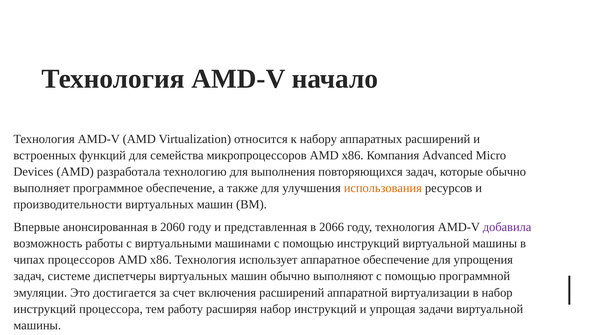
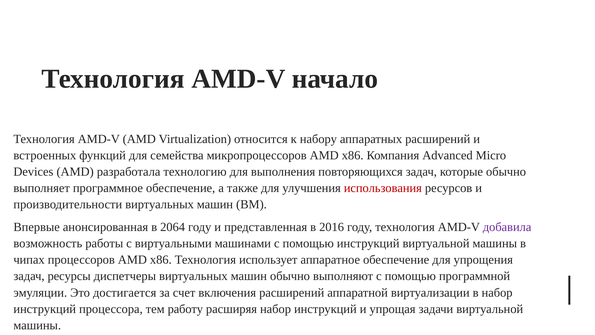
использования colour: orange -> red
2060: 2060 -> 2064
2066: 2066 -> 2016
системе: системе -> ресурсы
